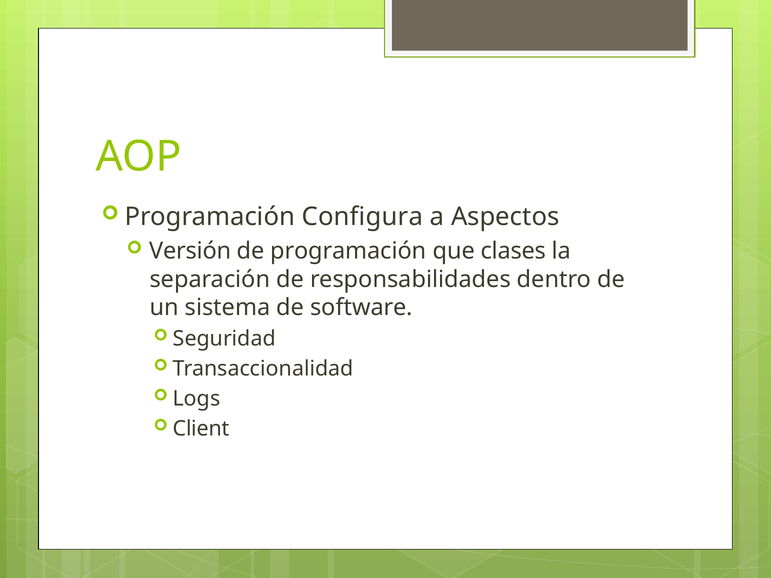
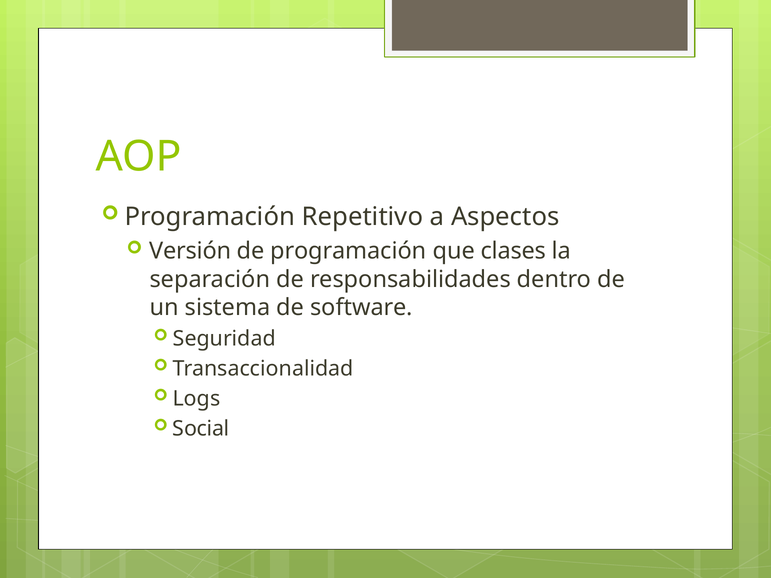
Configura: Configura -> Repetitivo
Client: Client -> Social
